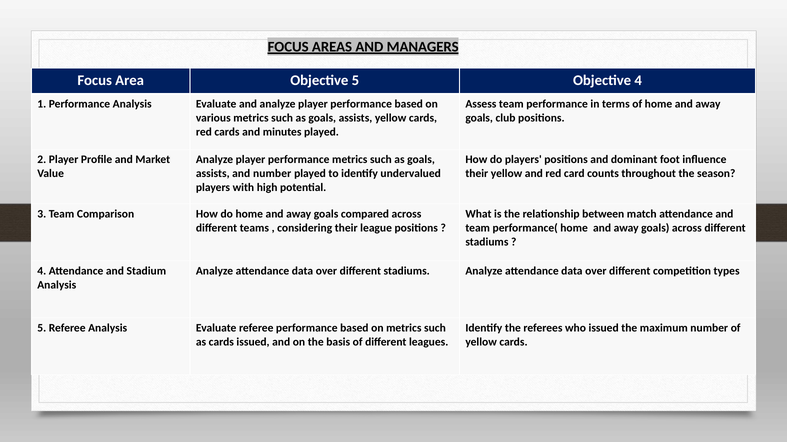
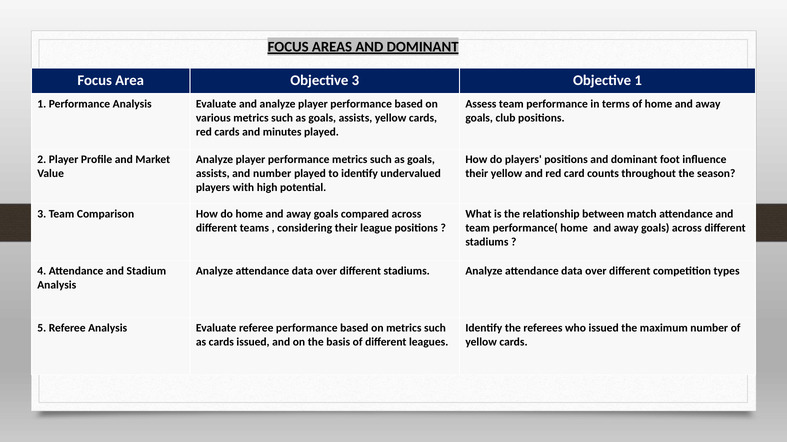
AREAS AND MANAGERS: MANAGERS -> DOMINANT
Objective 5: 5 -> 3
Objective 4: 4 -> 1
